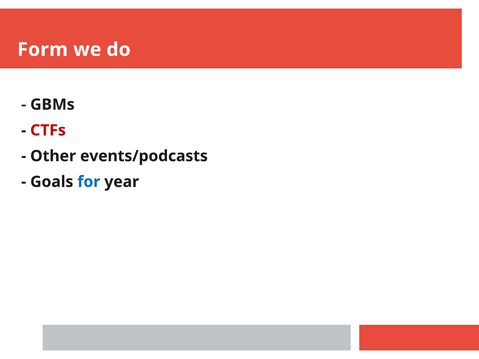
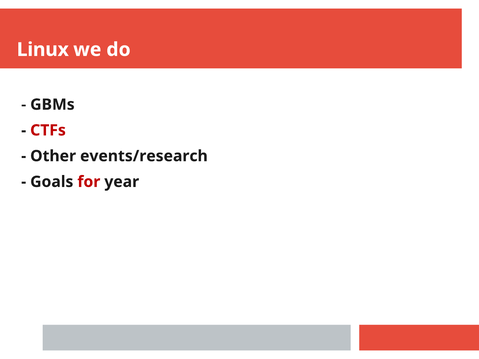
Form: Form -> Linux
events/podcasts: events/podcasts -> events/research
for colour: blue -> red
